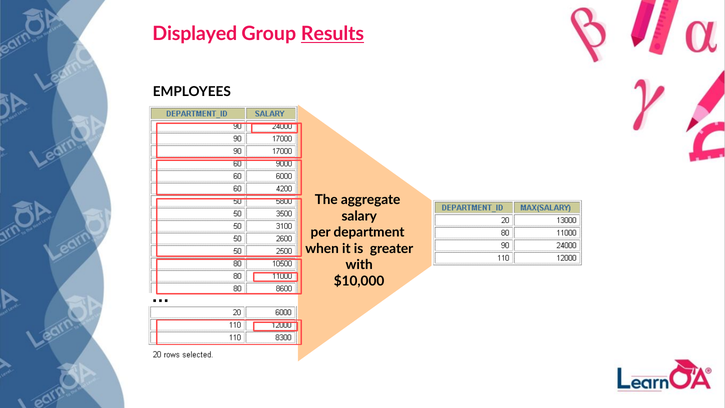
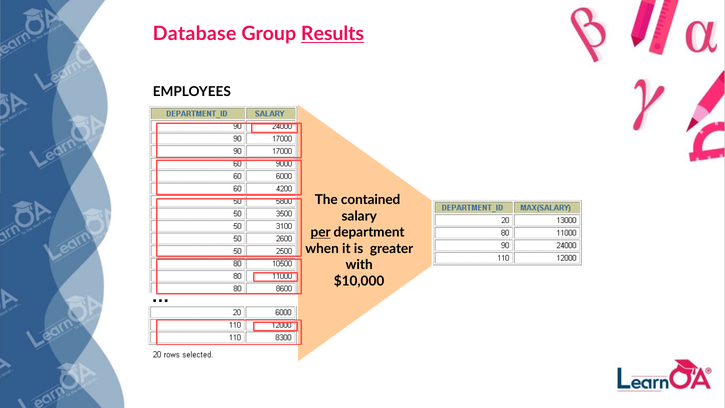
Displayed: Displayed -> Database
aggregate: aggregate -> contained
per underline: none -> present
